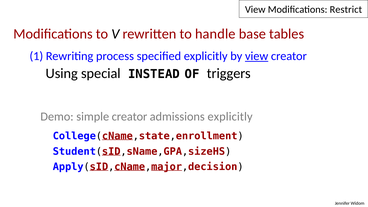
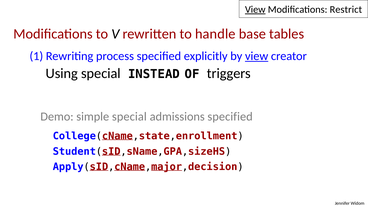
View at (255, 10) underline: none -> present
simple creator: creator -> special
admissions explicitly: explicitly -> specified
